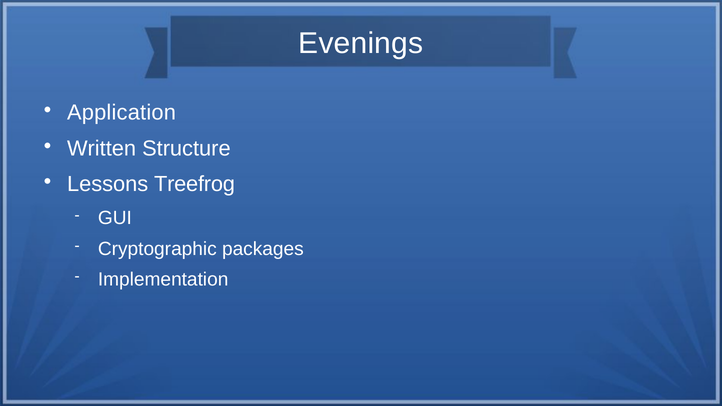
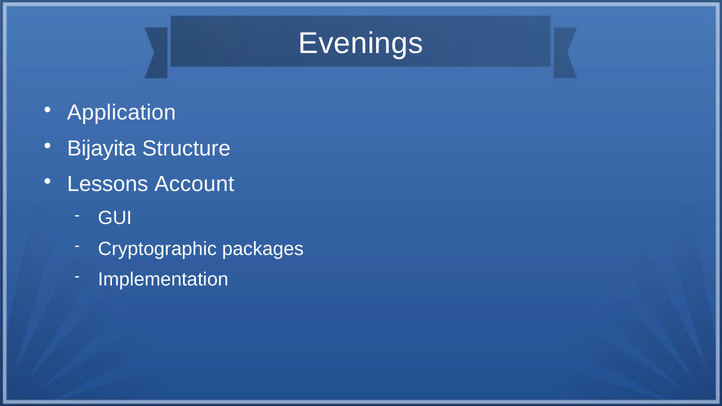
Written: Written -> Bijayita
Treefrog: Treefrog -> Account
